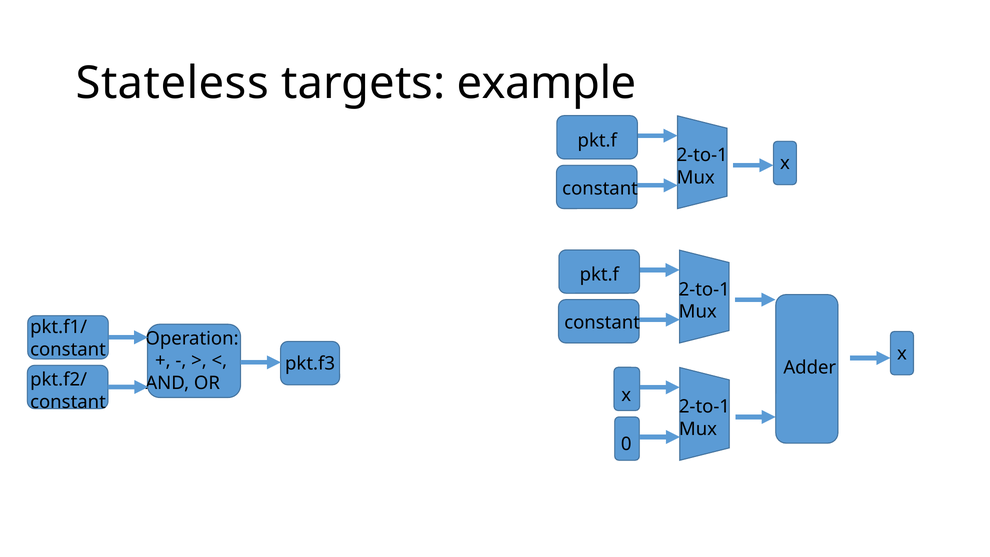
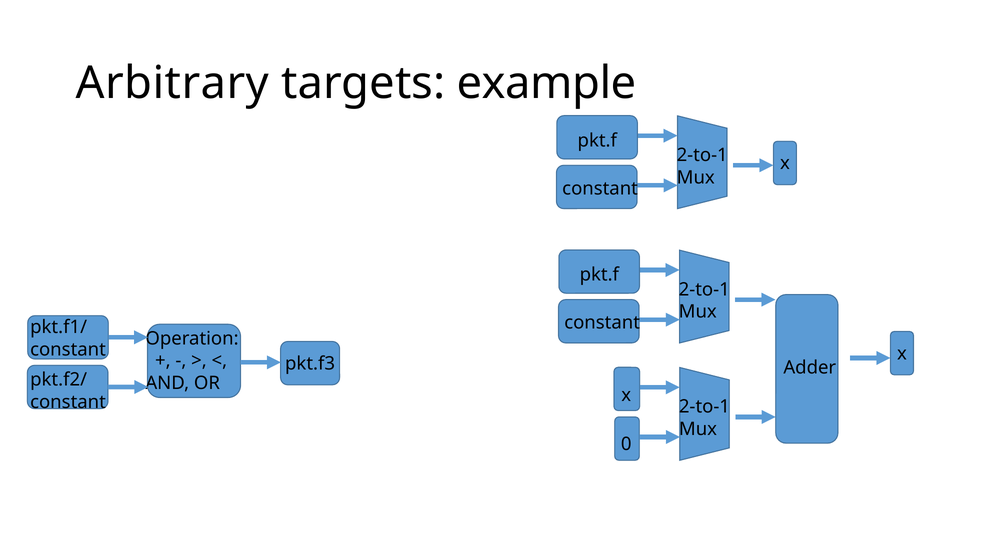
Stateless: Stateless -> Arbitrary
